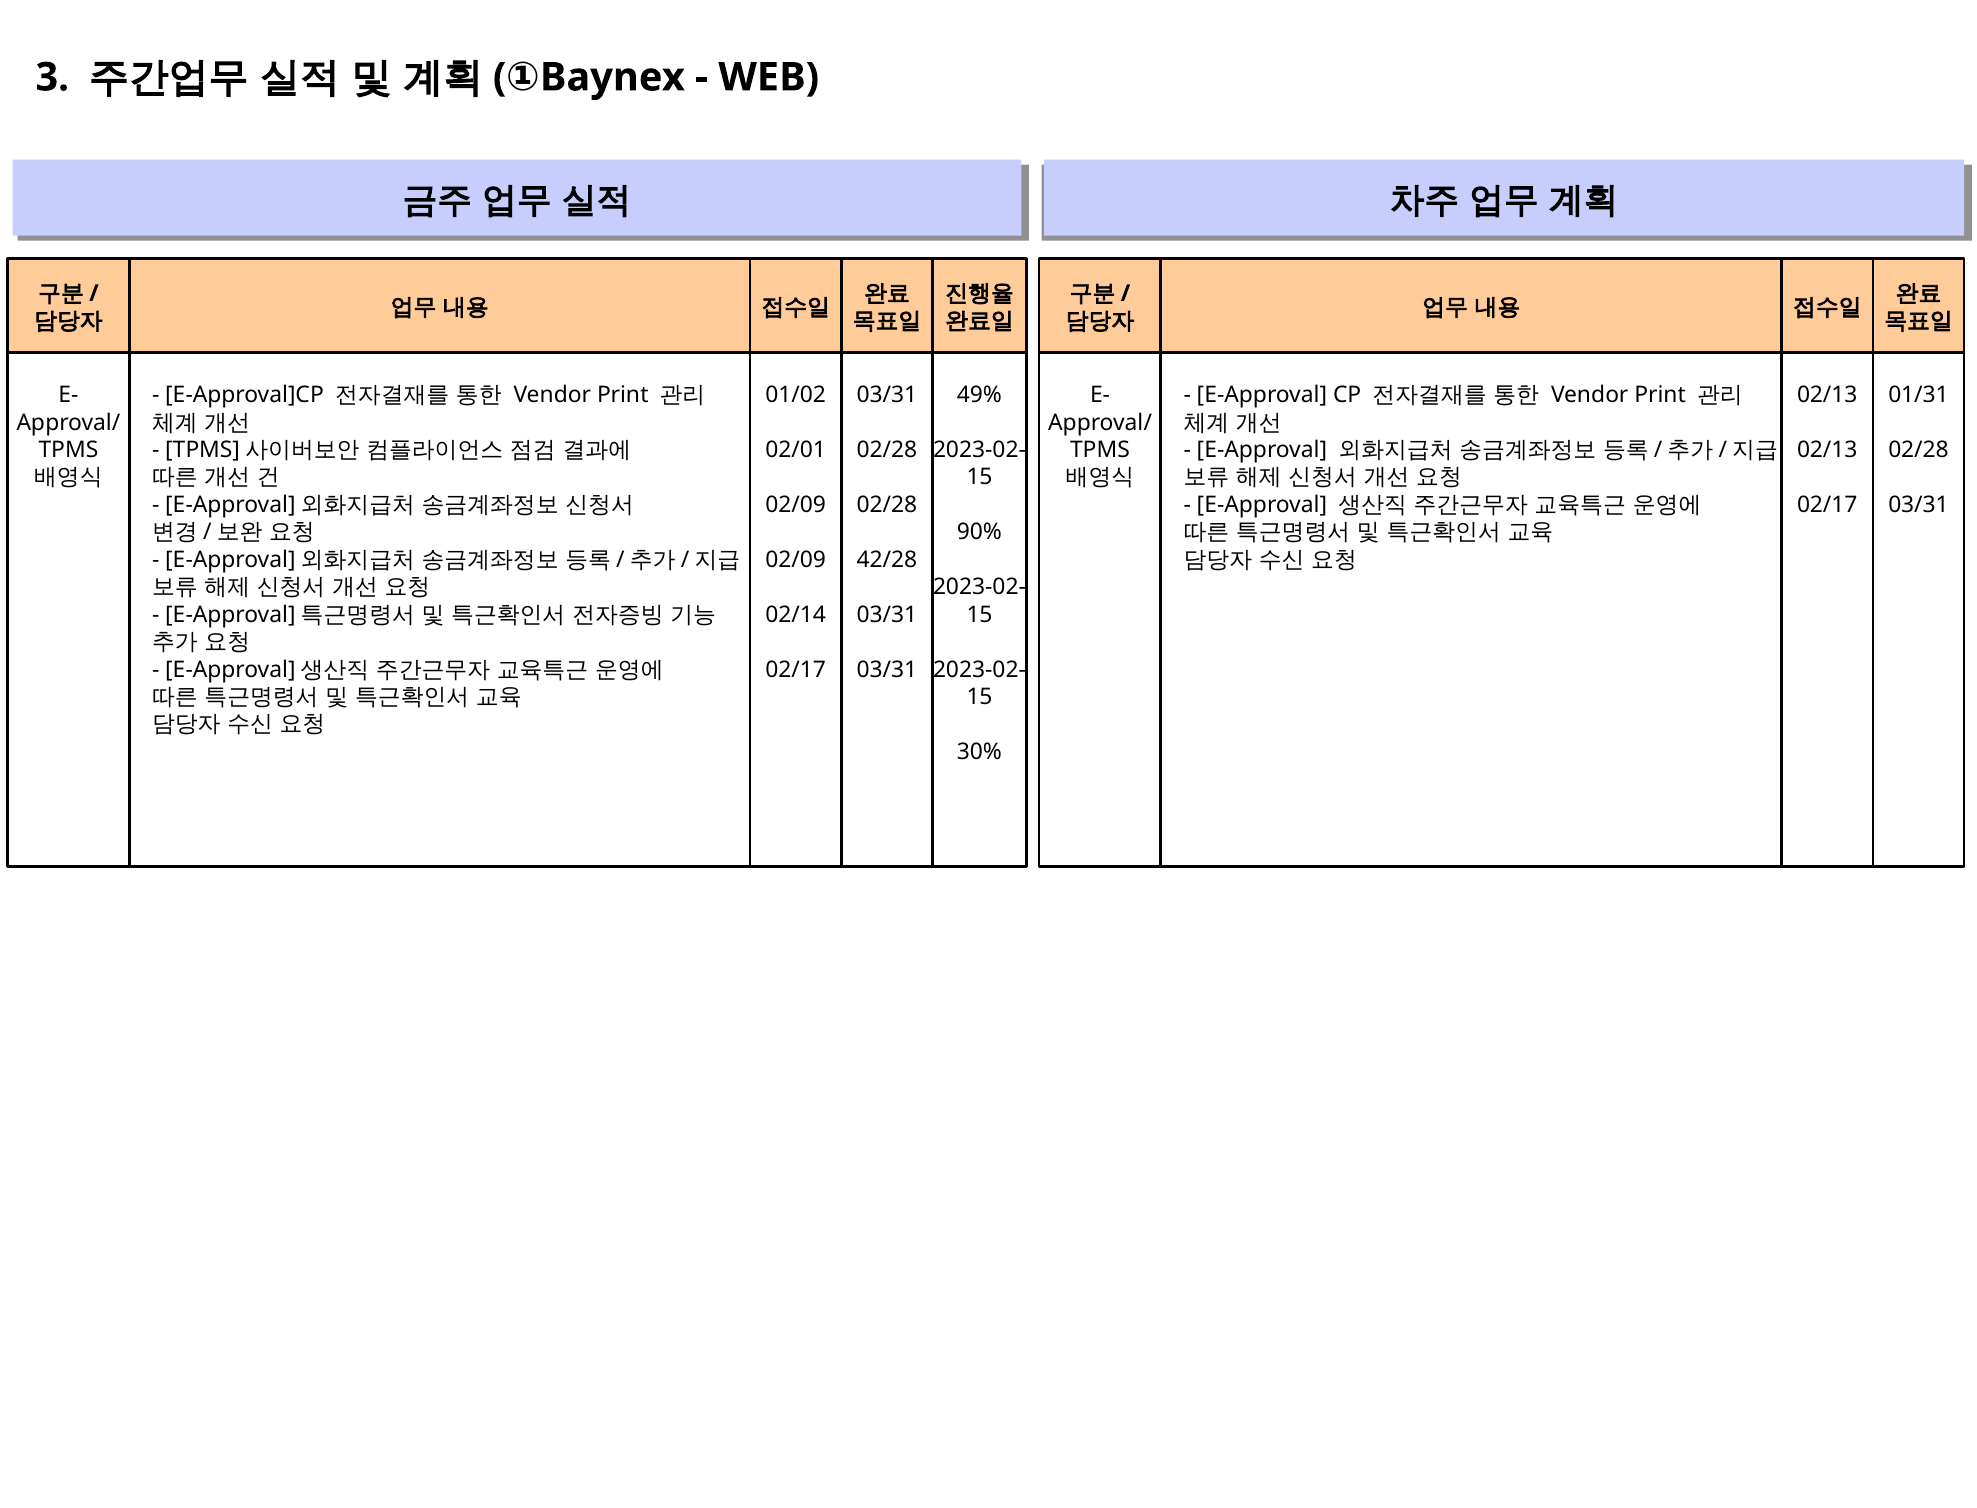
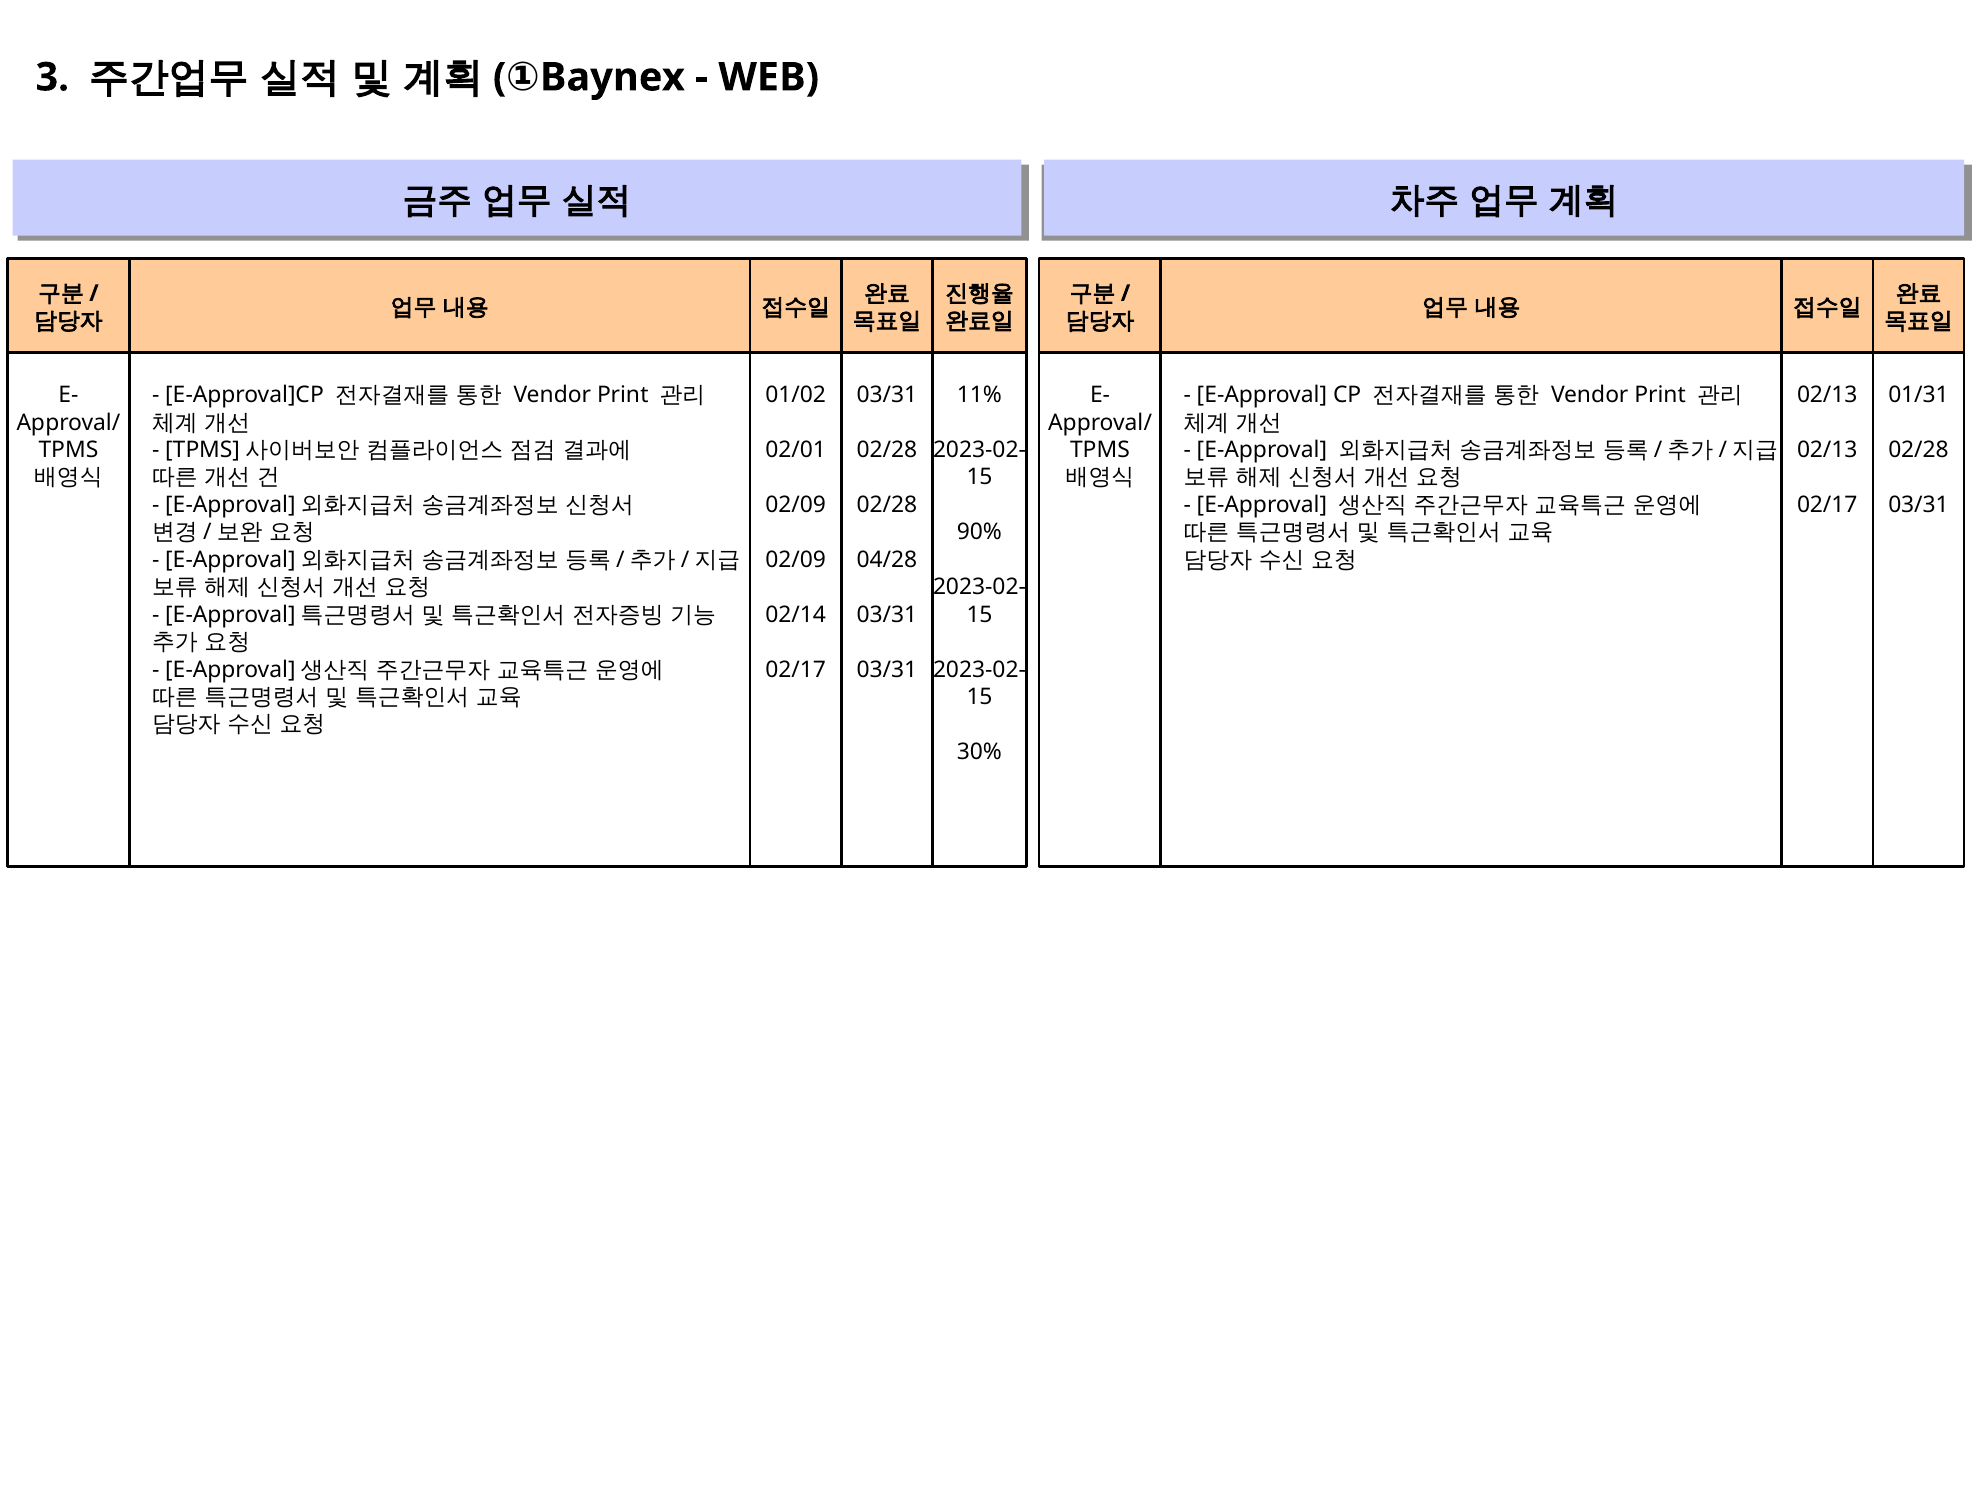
49%: 49% -> 11%
42/28: 42/28 -> 04/28
